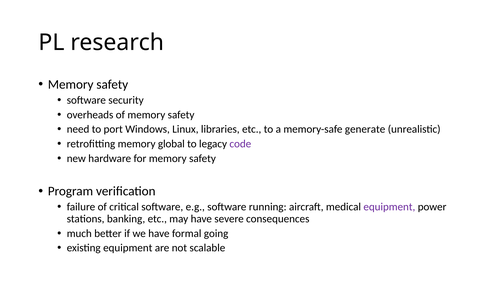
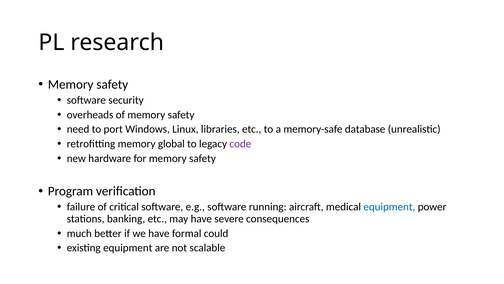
generate: generate -> database
equipment at (389, 207) colour: purple -> blue
going: going -> could
